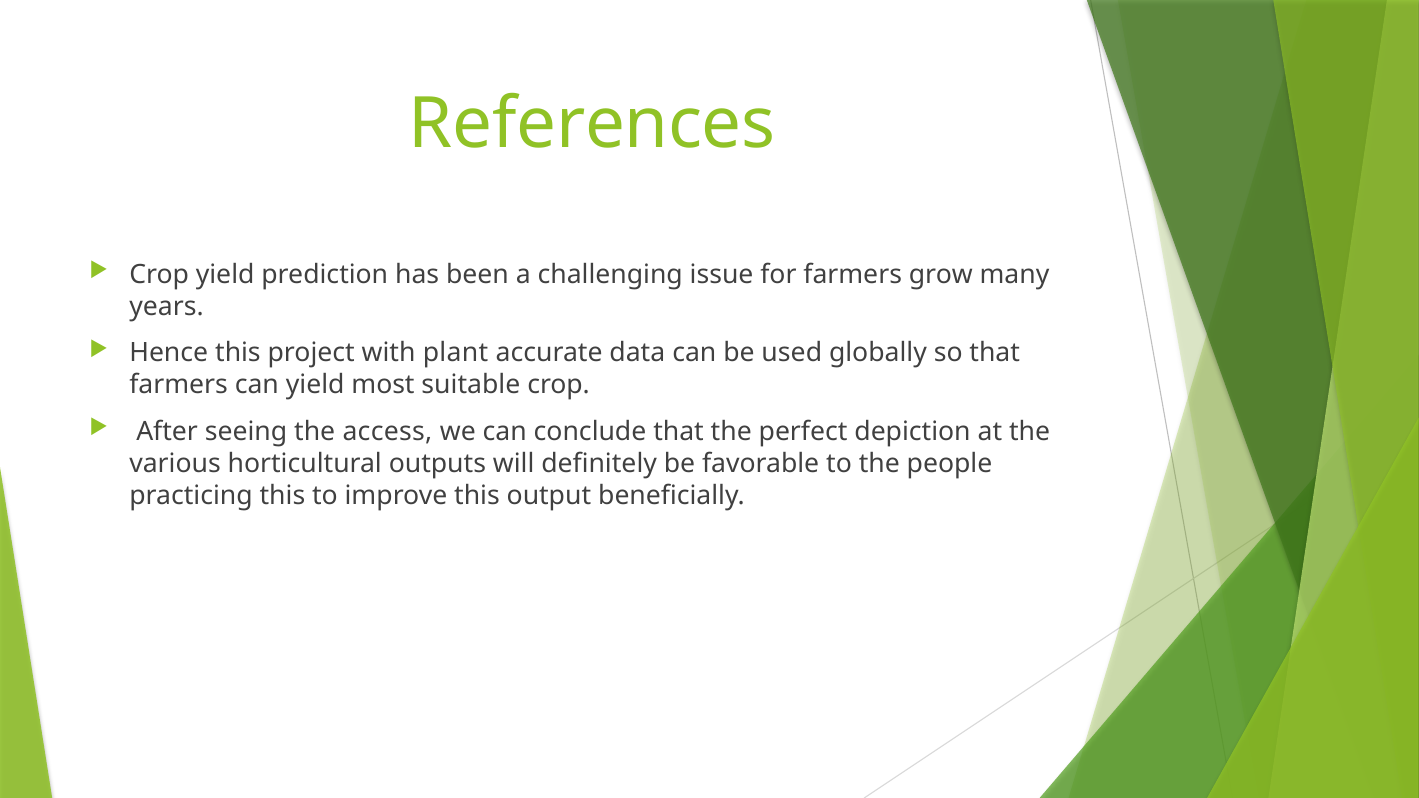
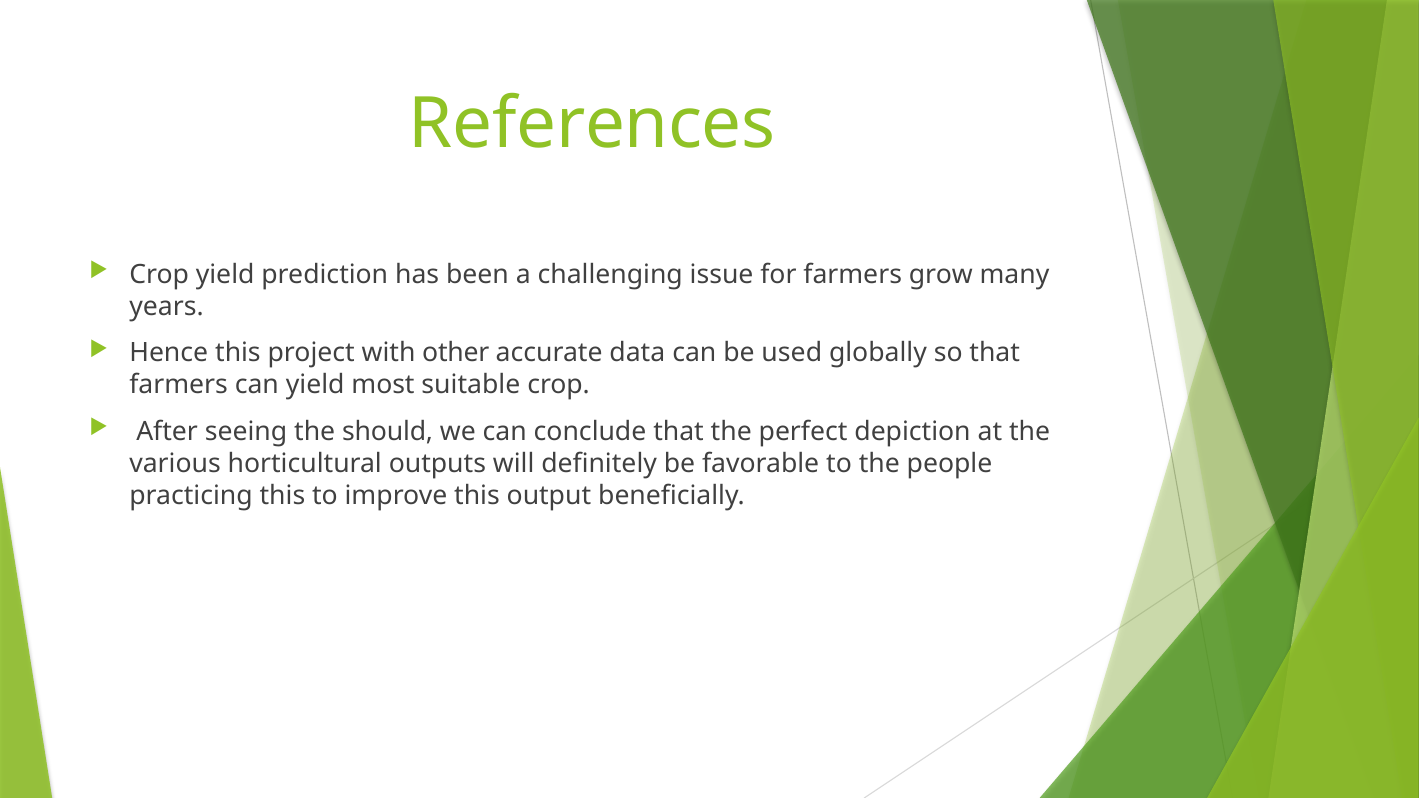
plant: plant -> other
access: access -> should
